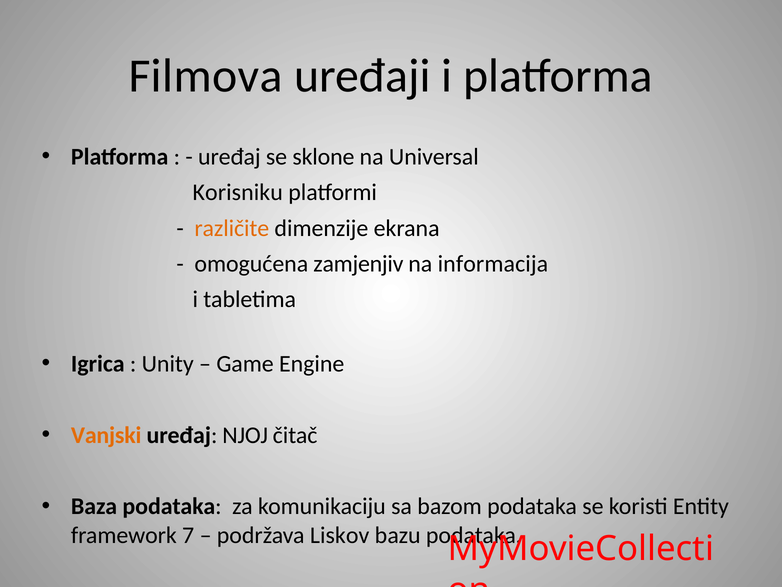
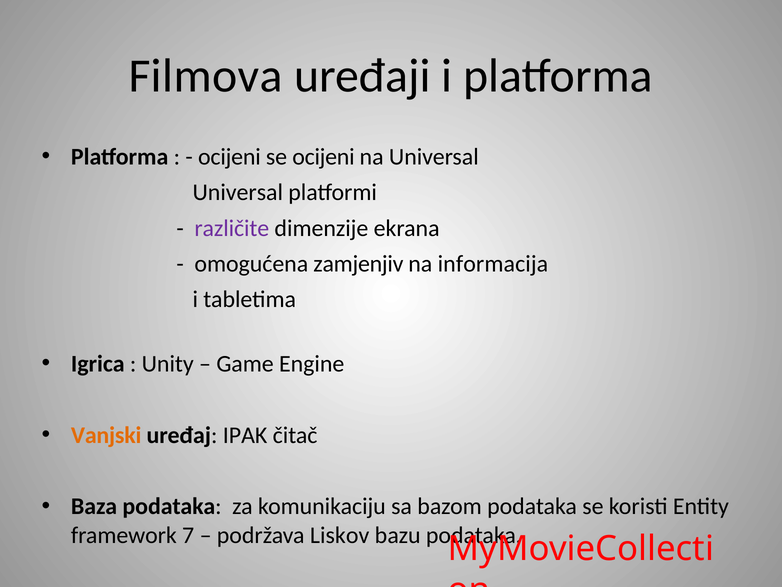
uređaj at (229, 157): uređaj -> ocijeni
se sklone: sklone -> ocijeni
Korisniku at (238, 192): Korisniku -> Universal
različite colour: orange -> purple
NJOJ: NJOJ -> IPAK
